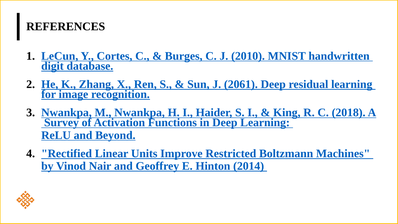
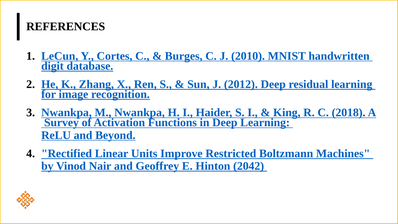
2061: 2061 -> 2012
2014: 2014 -> 2042
